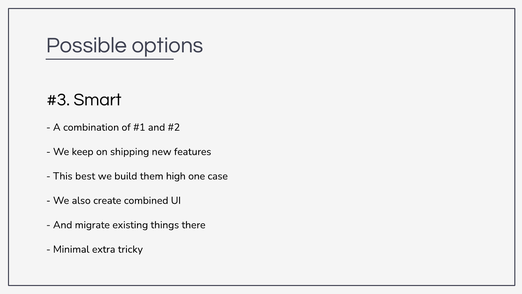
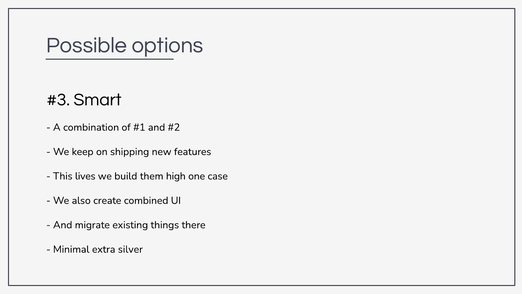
best: best -> lives
tricky: tricky -> silver
